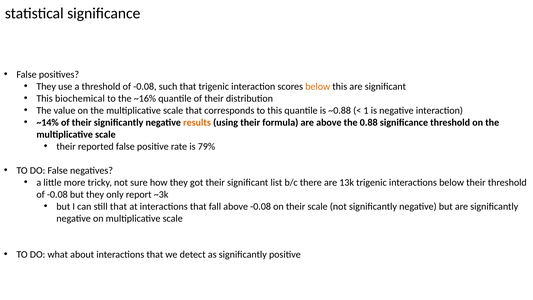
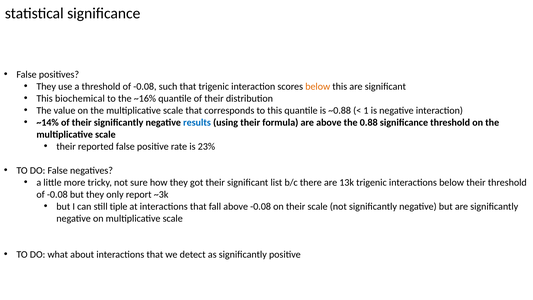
results colour: orange -> blue
79%: 79% -> 23%
still that: that -> tiple
